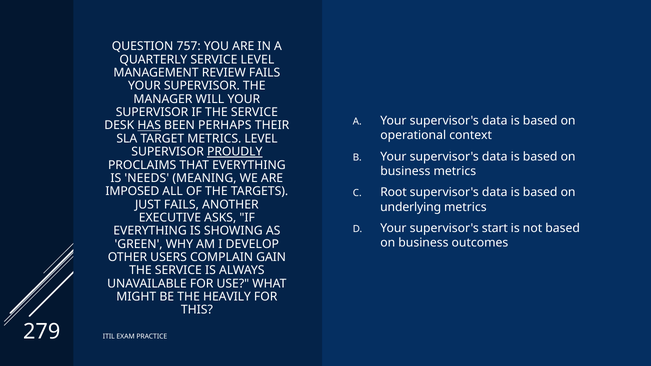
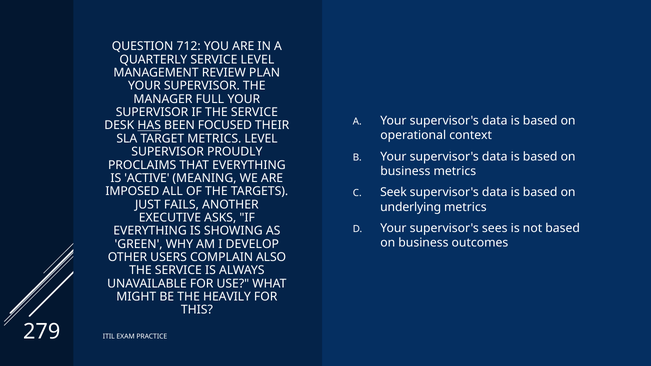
757: 757 -> 712
REVIEW FAILS: FAILS -> PLAN
WILL: WILL -> FULL
PERHAPS: PERHAPS -> FOCUSED
PROUDLY underline: present -> none
NEEDS: NEEDS -> ACTIVE
Root: Root -> Seek
start: start -> sees
GAIN: GAIN -> ALSO
